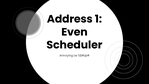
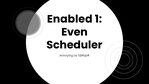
Address: Address -> Enabled
